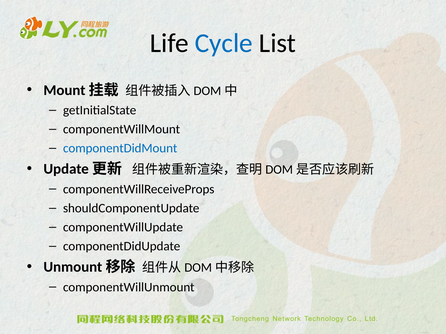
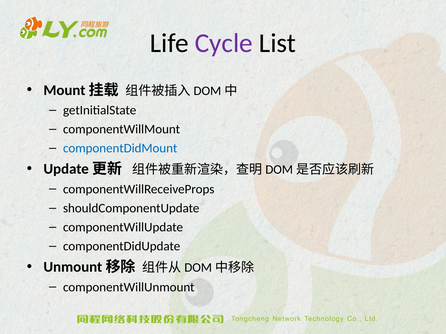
Cycle colour: blue -> purple
